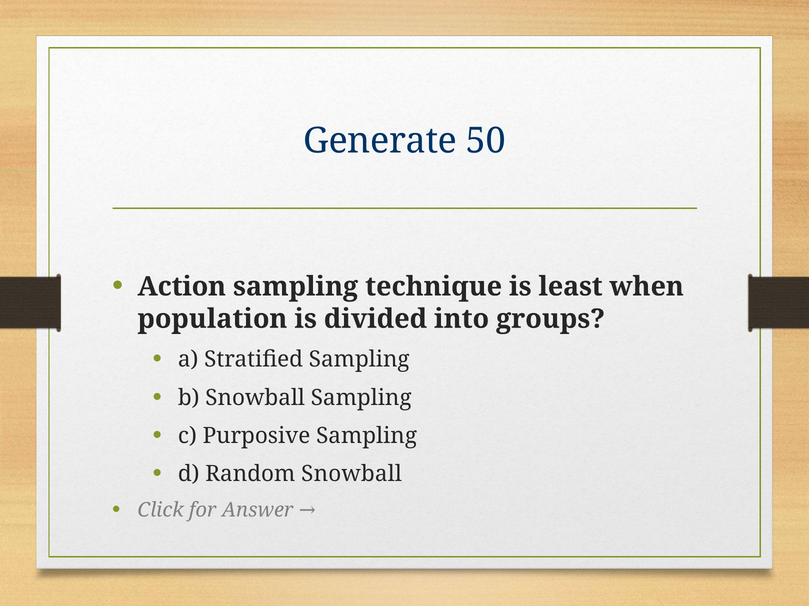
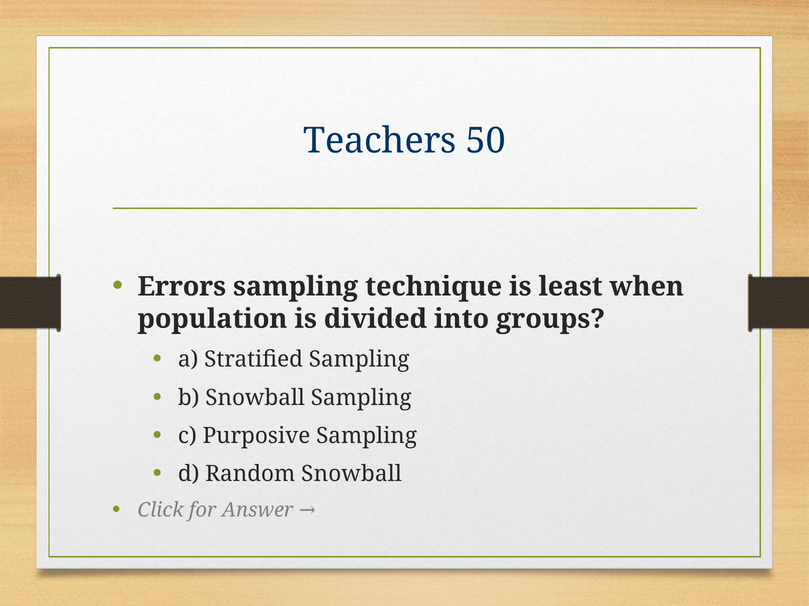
Generate: Generate -> Teachers
Action: Action -> Errors
